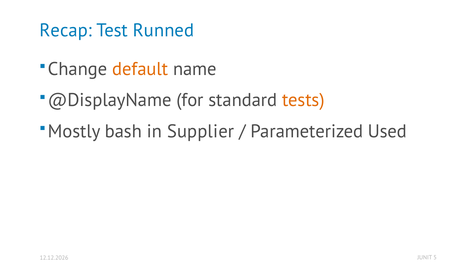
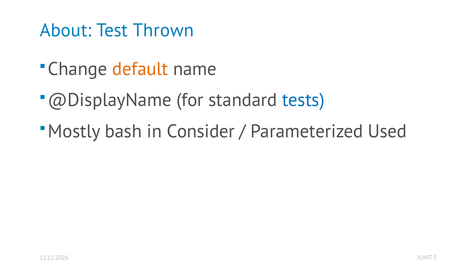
Recap: Recap -> About
Runned: Runned -> Thrown
tests colour: orange -> blue
Supplier: Supplier -> Consider
